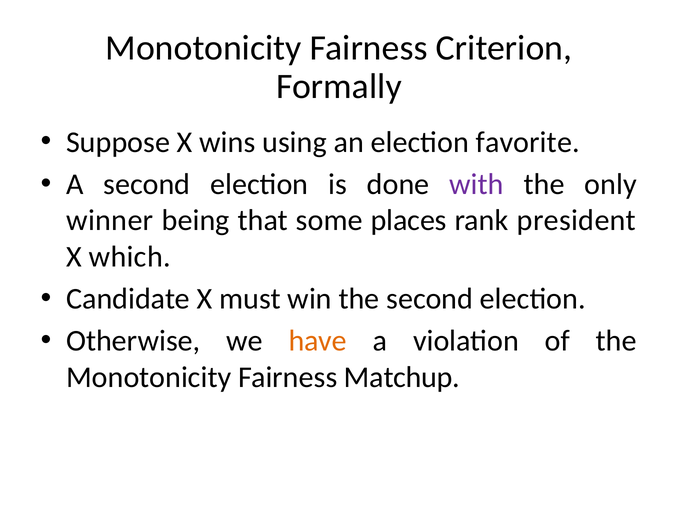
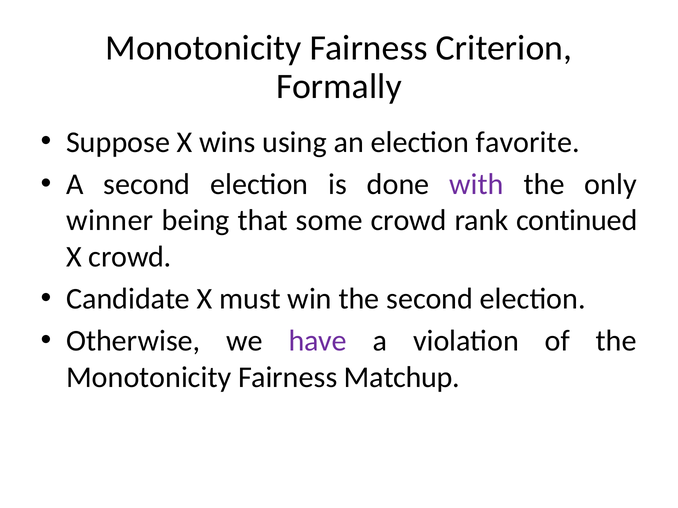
some places: places -> crowd
president: president -> continued
X which: which -> crowd
have colour: orange -> purple
